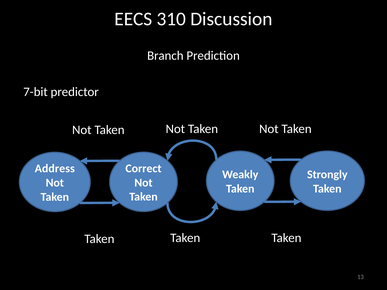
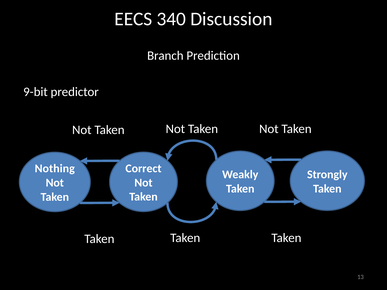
310: 310 -> 340
7-bit: 7-bit -> 9-bit
Address: Address -> Nothing
